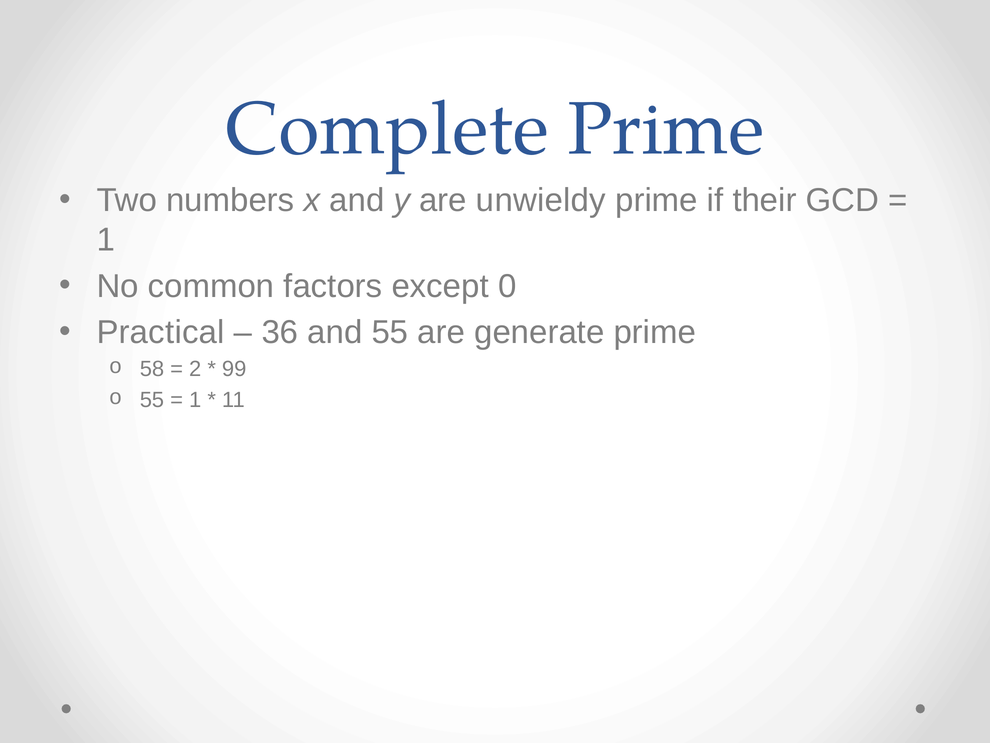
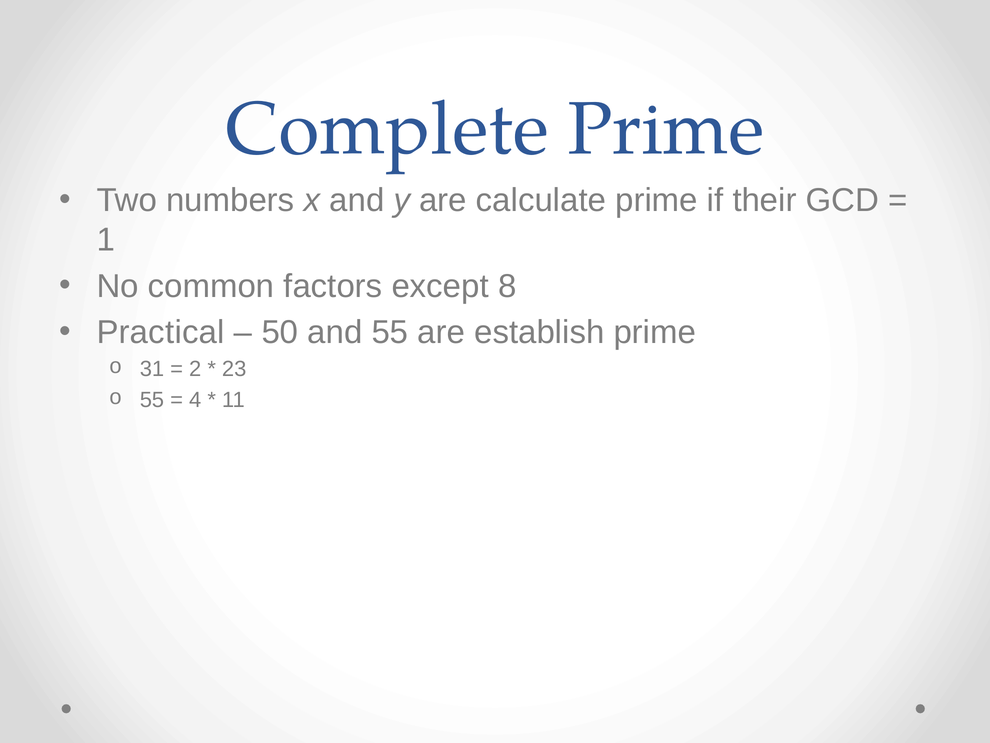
unwieldy: unwieldy -> calculate
0: 0 -> 8
36: 36 -> 50
generate: generate -> establish
58: 58 -> 31
99: 99 -> 23
1 at (195, 400): 1 -> 4
